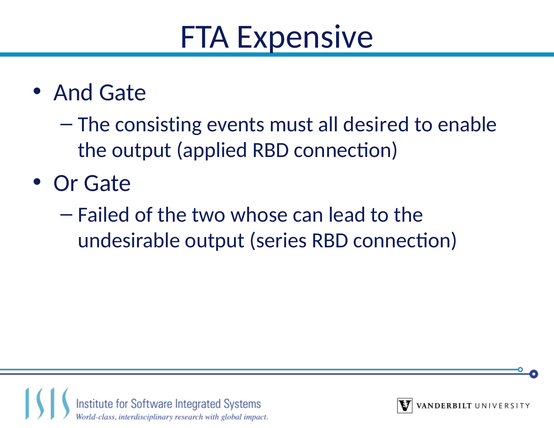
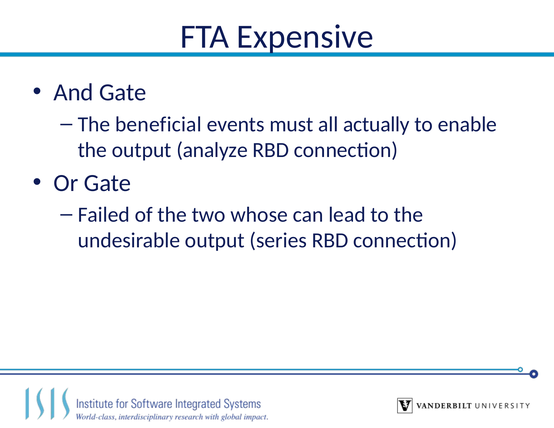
consisting: consisting -> beneficial
desired: desired -> actually
applied: applied -> analyze
